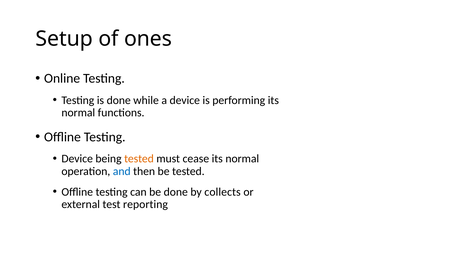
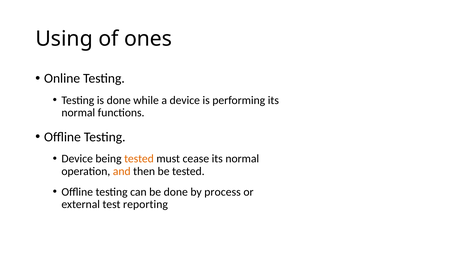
Setup: Setup -> Using
and colour: blue -> orange
collects: collects -> process
